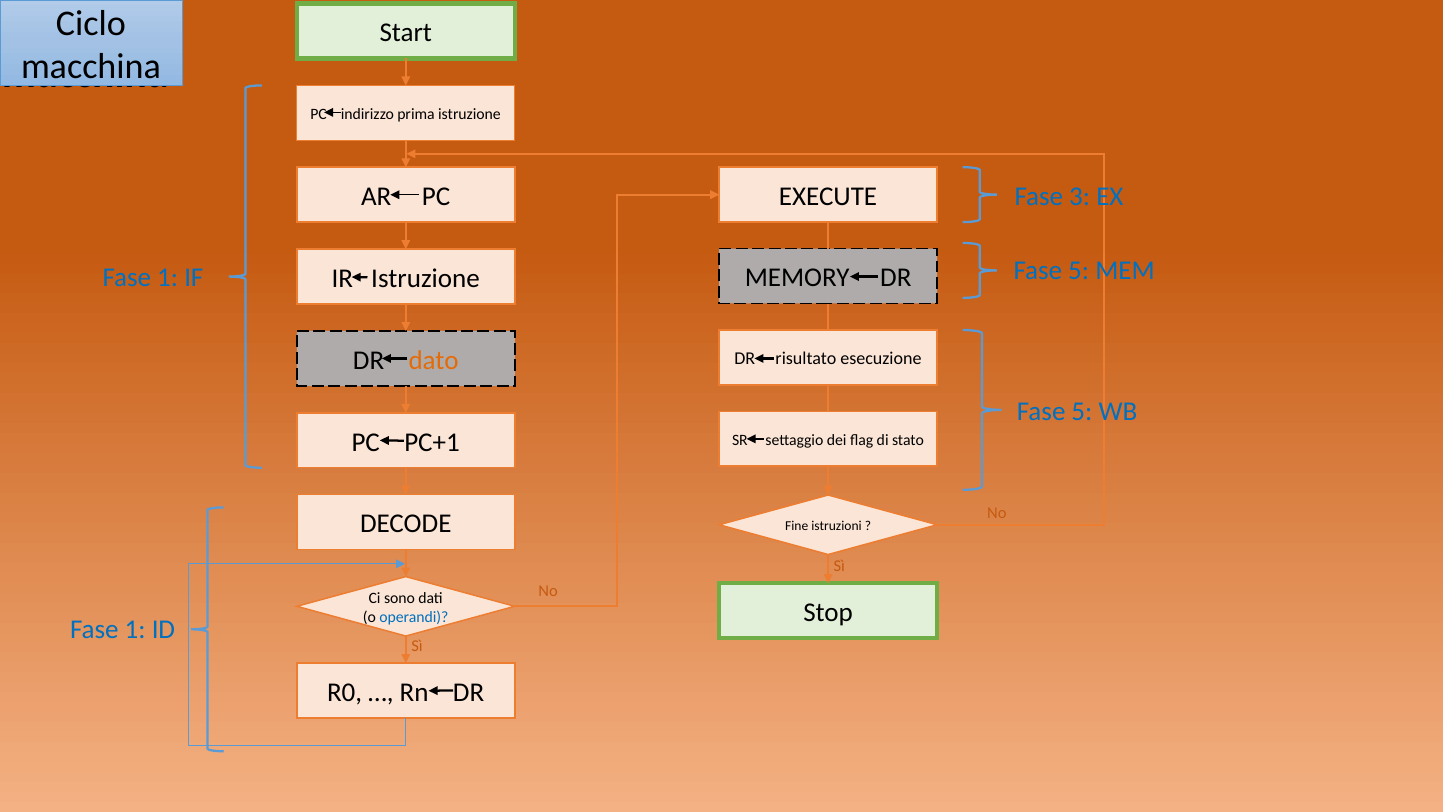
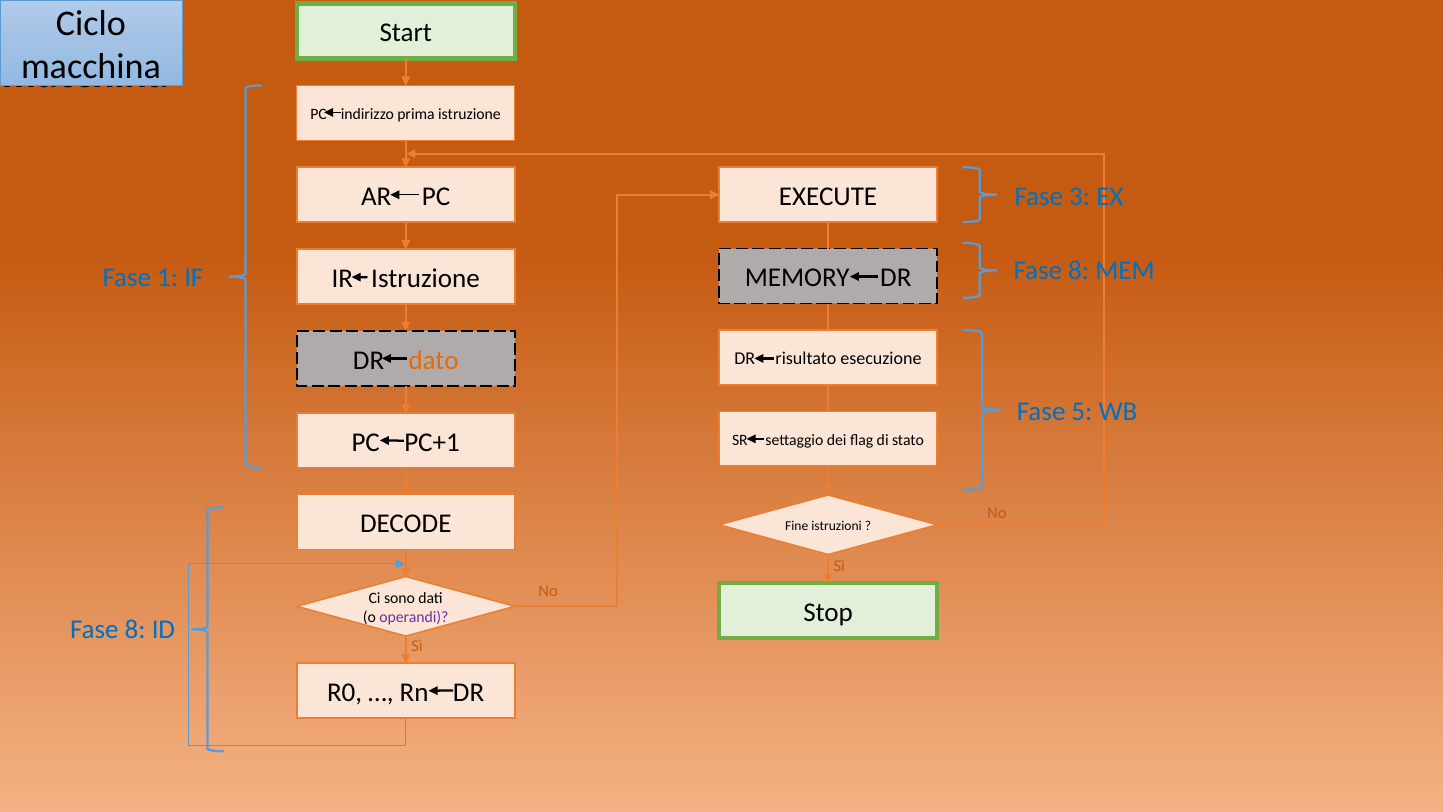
5 at (1079, 270): 5 -> 8
operandi colour: blue -> purple
1 at (135, 629): 1 -> 8
